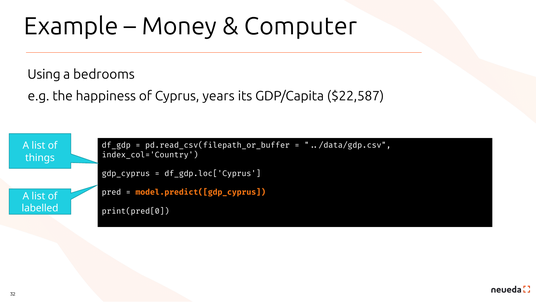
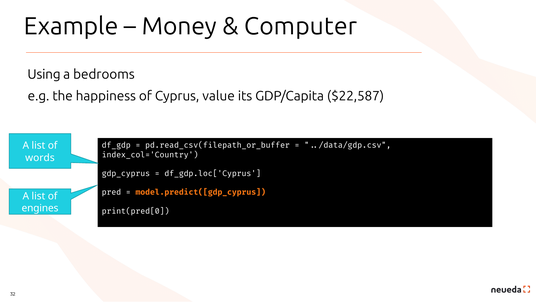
years: years -> value
things: things -> words
labelled: labelled -> engines
